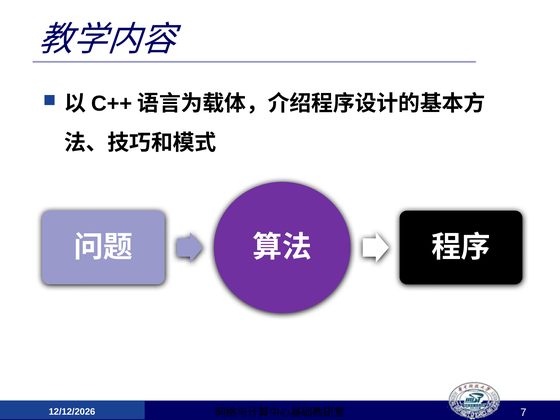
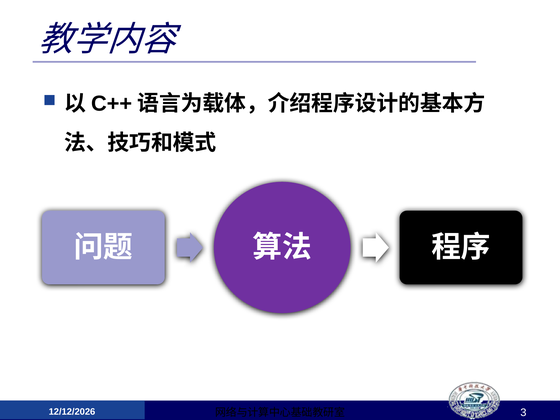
7: 7 -> 3
